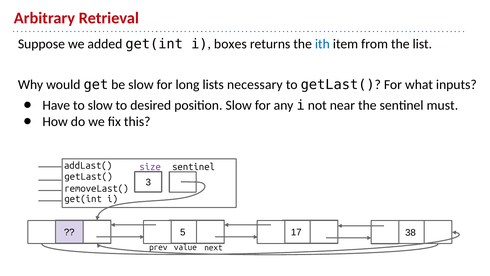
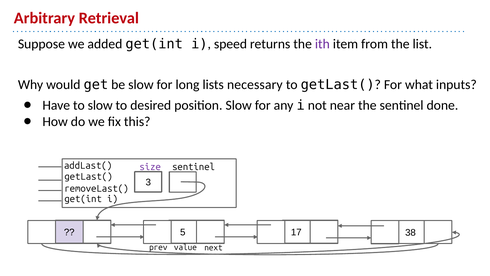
boxes: boxes -> speed
ith colour: blue -> purple
must: must -> done
